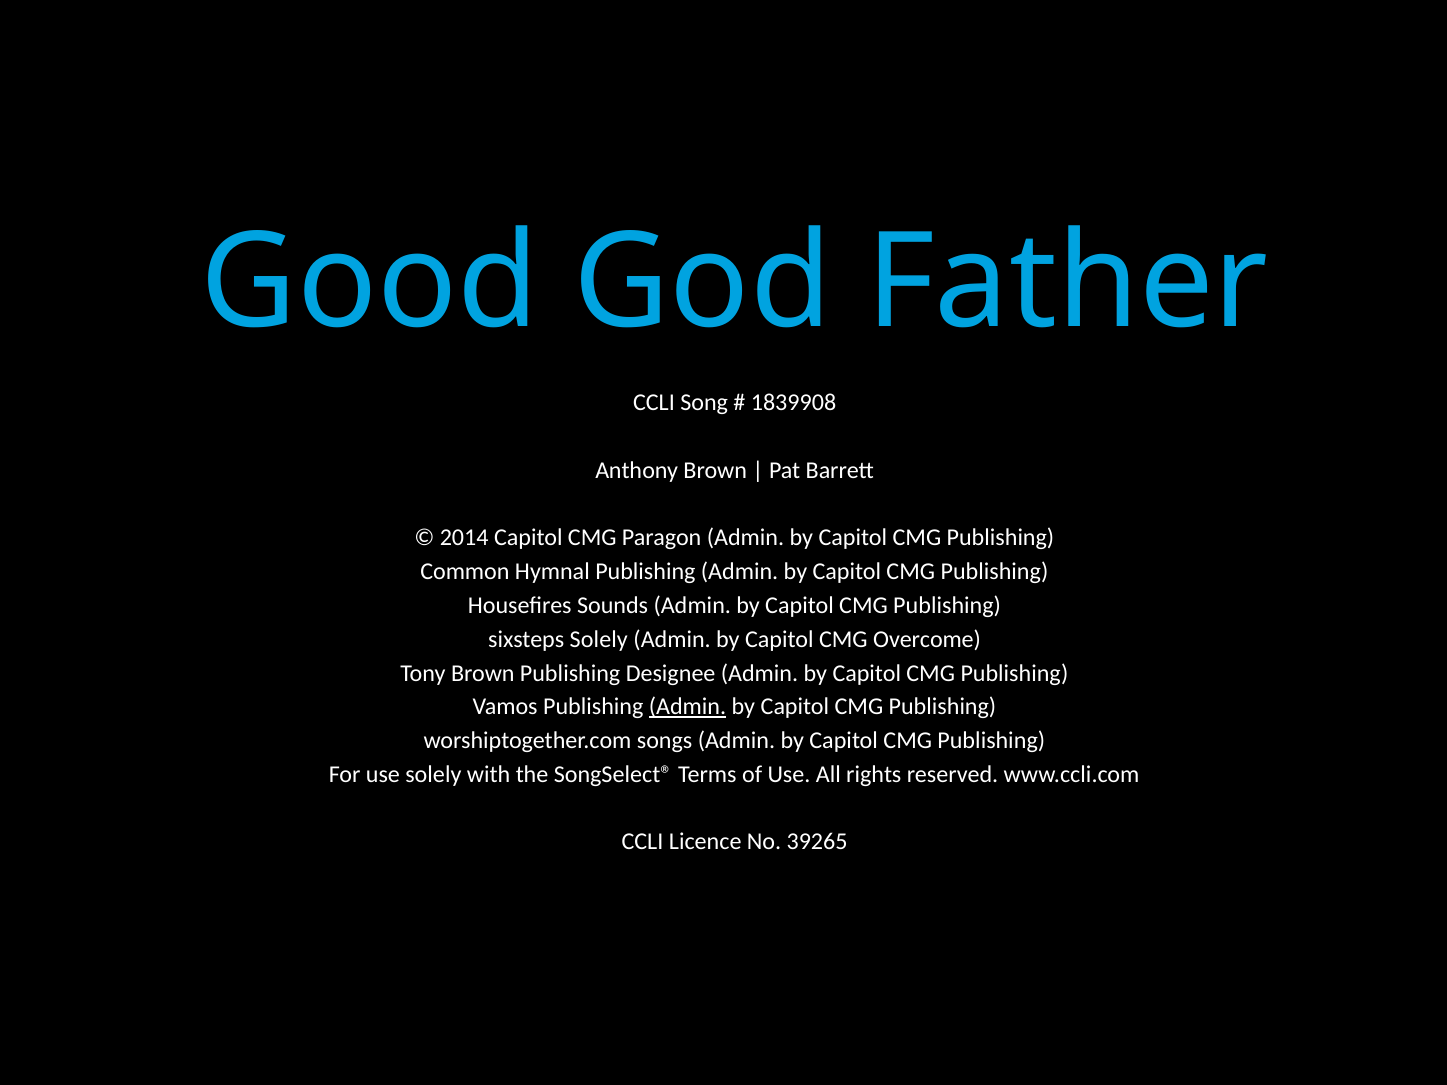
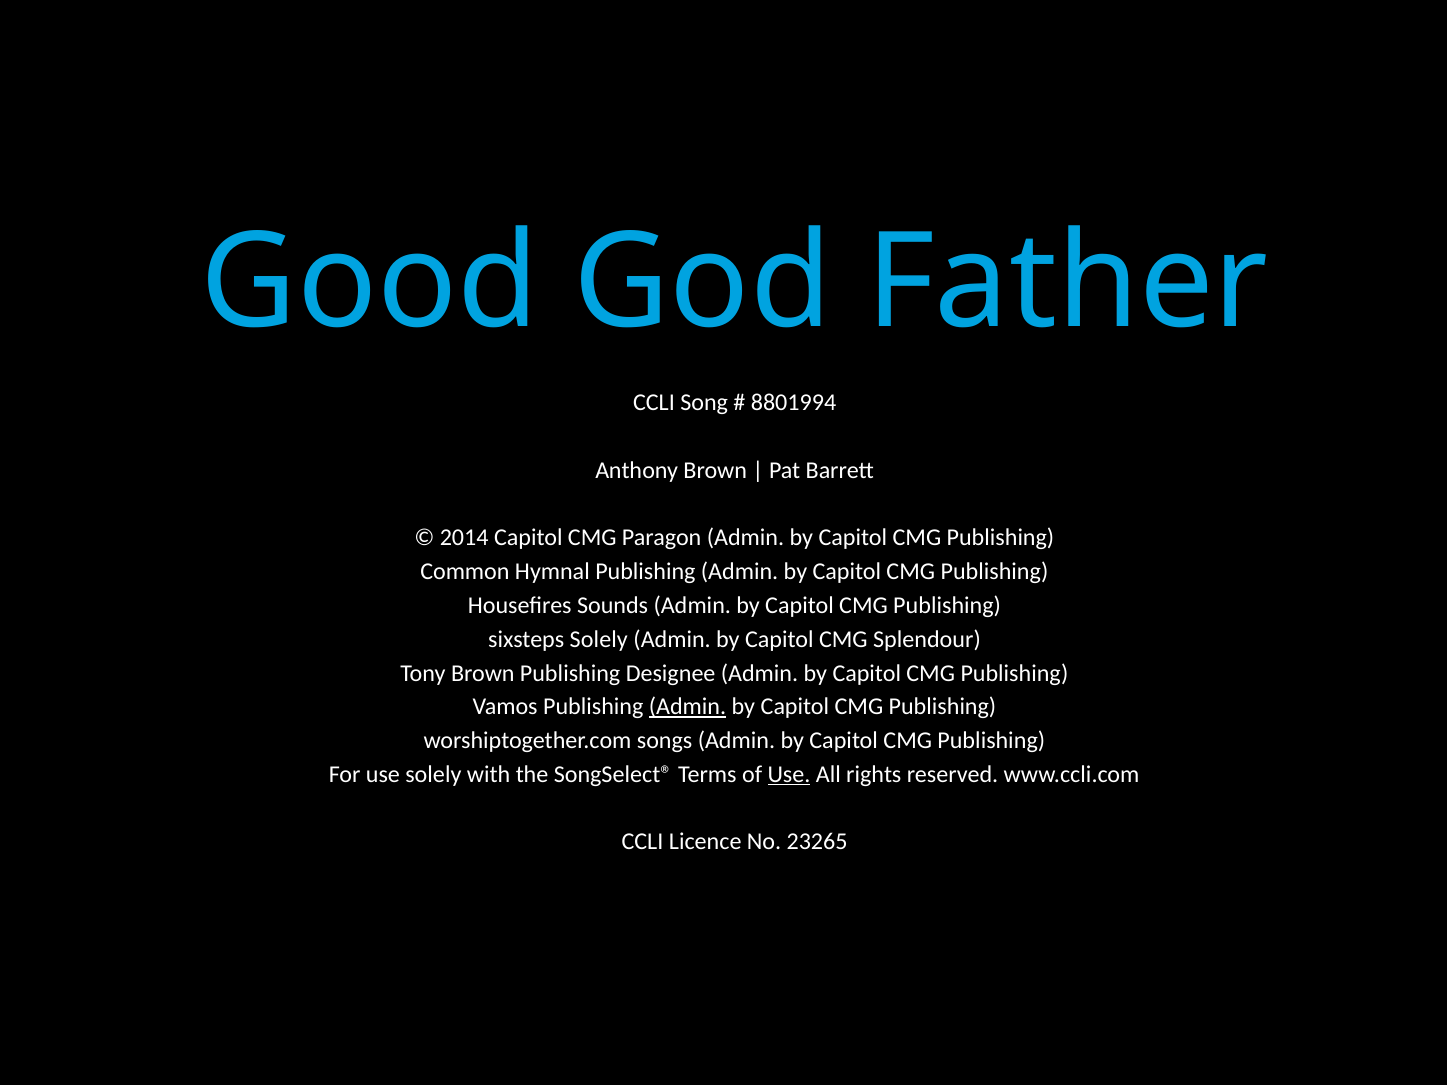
1839908: 1839908 -> 8801994
Overcome: Overcome -> Splendour
Use at (789, 775) underline: none -> present
39265: 39265 -> 23265
